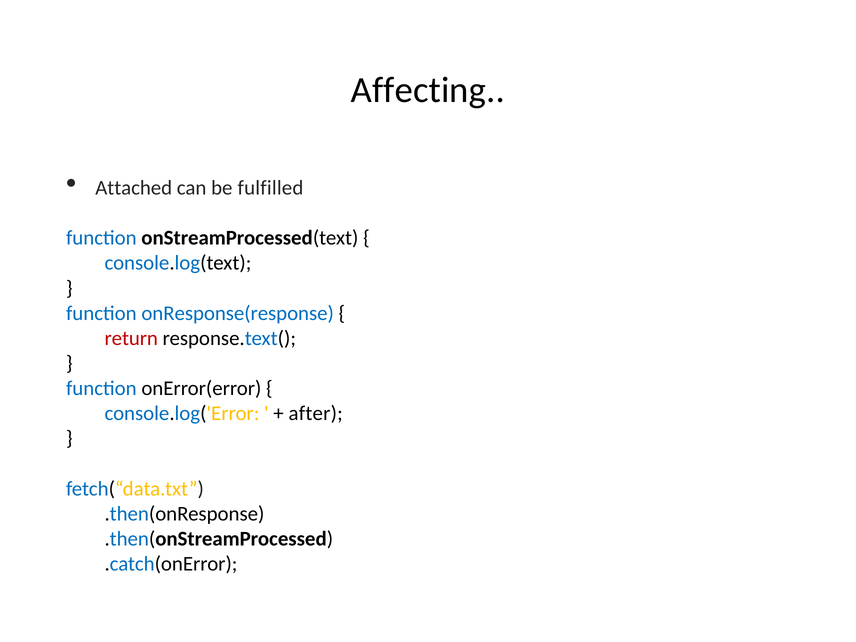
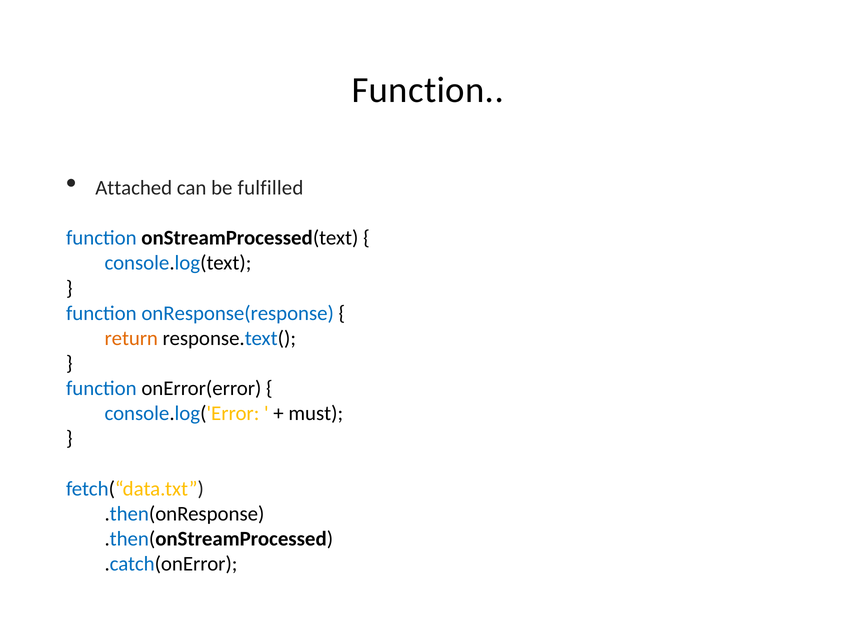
Affecting at (428, 90): Affecting -> Function
return colour: red -> orange
after: after -> must
